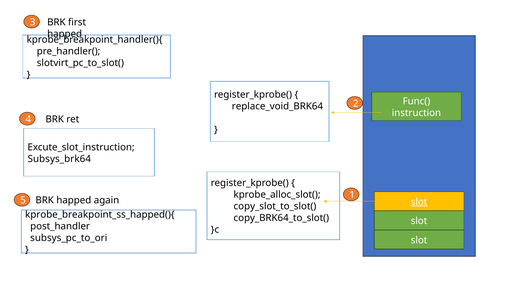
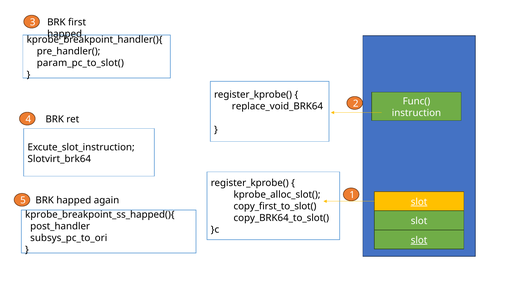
slotvirt_pc_to_slot(: slotvirt_pc_to_slot( -> param_pc_to_slot(
Subsys_brk64: Subsys_brk64 -> Slotvirt_brk64
copy_slot_to_slot(: copy_slot_to_slot( -> copy_first_to_slot(
slot at (419, 240) underline: none -> present
